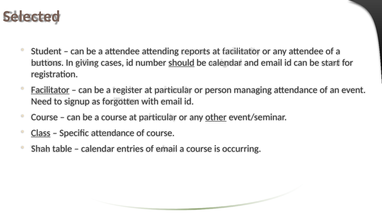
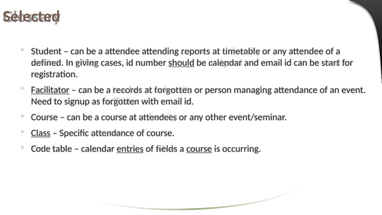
at facilitator: facilitator -> timetable
buttons: buttons -> defined
register: register -> records
particular at (173, 90): particular -> forgotten
course at particular: particular -> attendees
other underline: present -> none
Shah: Shah -> Code
entries underline: none -> present
of email: email -> fields
course at (199, 149) underline: none -> present
